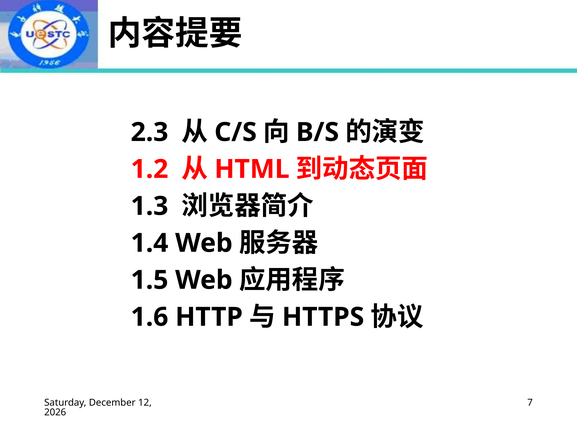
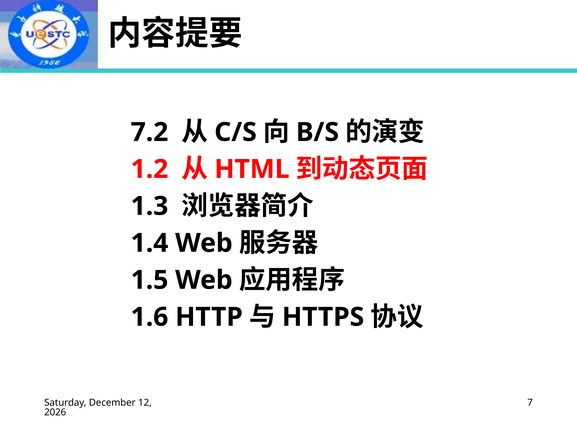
2.3: 2.3 -> 7.2
